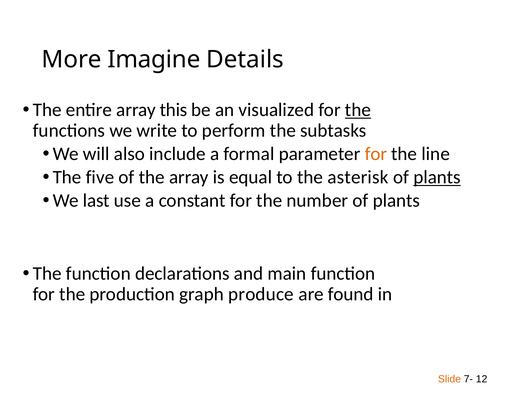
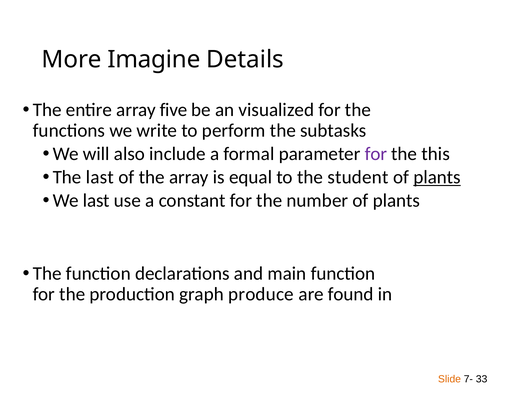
this: this -> five
the at (358, 110) underline: present -> none
for at (376, 154) colour: orange -> purple
line: line -> this
The five: five -> last
asterisk: asterisk -> student
12: 12 -> 33
